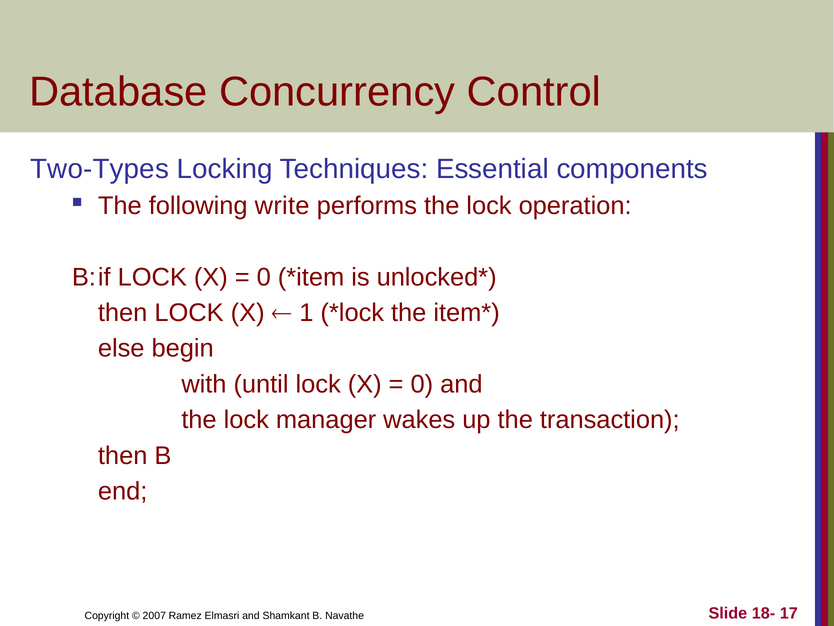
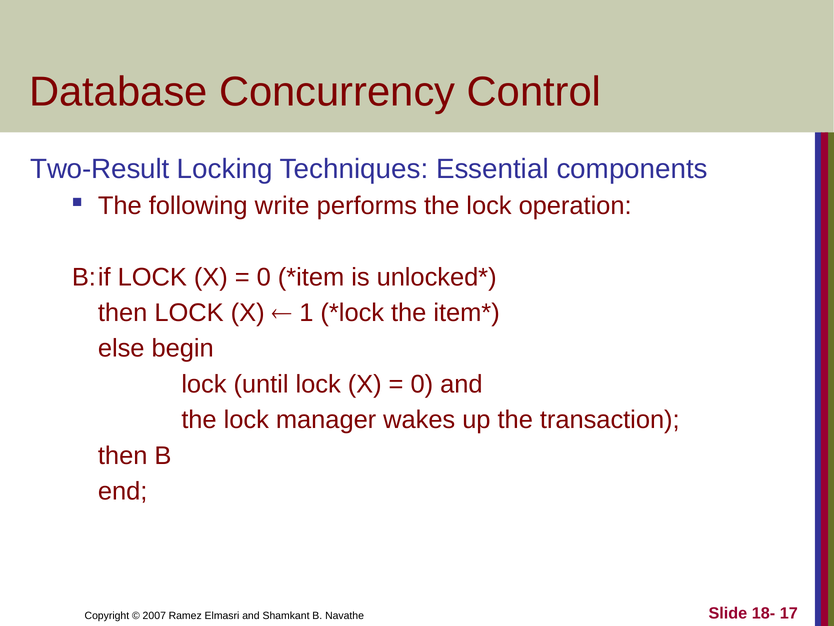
Two-Types: Two-Types -> Two-Result
with at (204, 384): with -> lock
